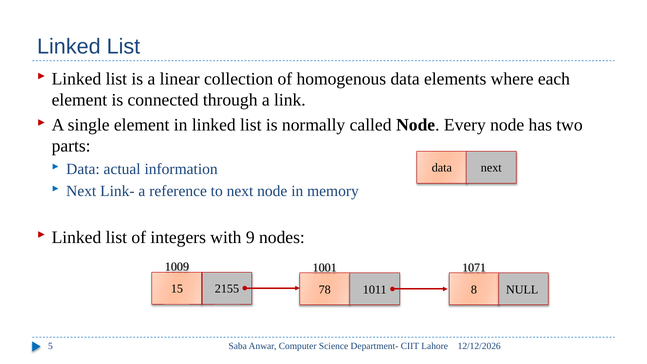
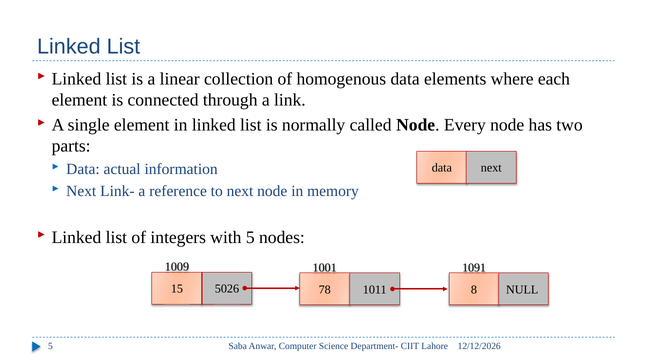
with 9: 9 -> 5
1071: 1071 -> 1091
2155: 2155 -> 5026
